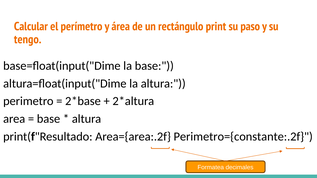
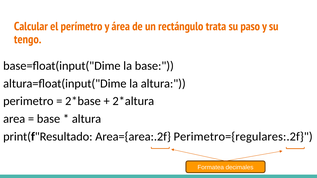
print: print -> trata
Perimetro={constante:.2f: Perimetro={constante:.2f -> Perimetro={regulares:.2f
